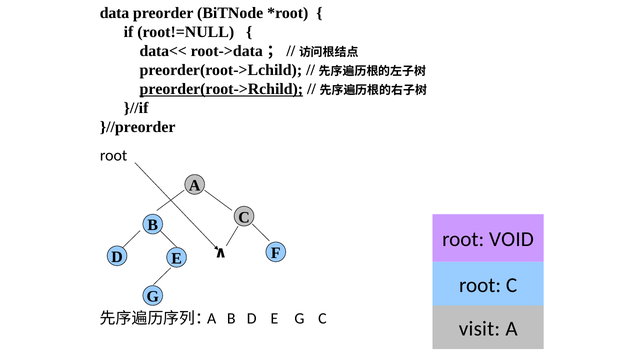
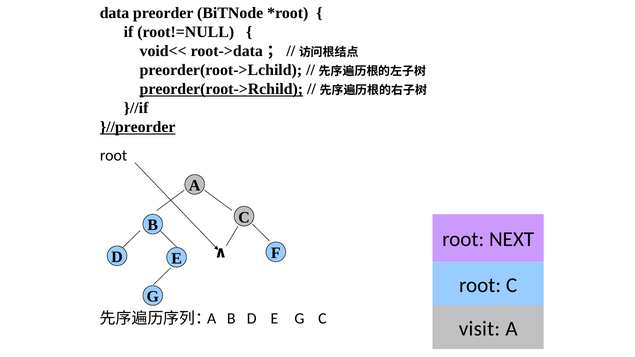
data<<: data<< -> void<<
}//preorder underline: none -> present
VOID: VOID -> NEXT
